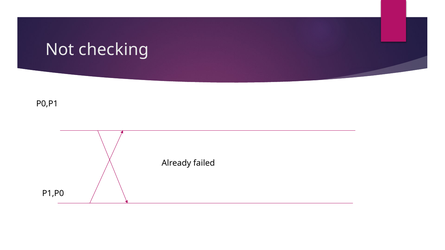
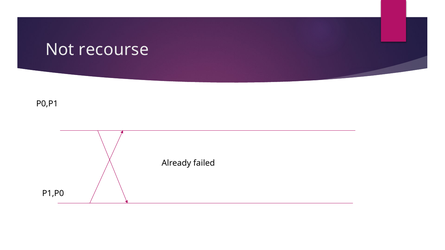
checking: checking -> recourse
